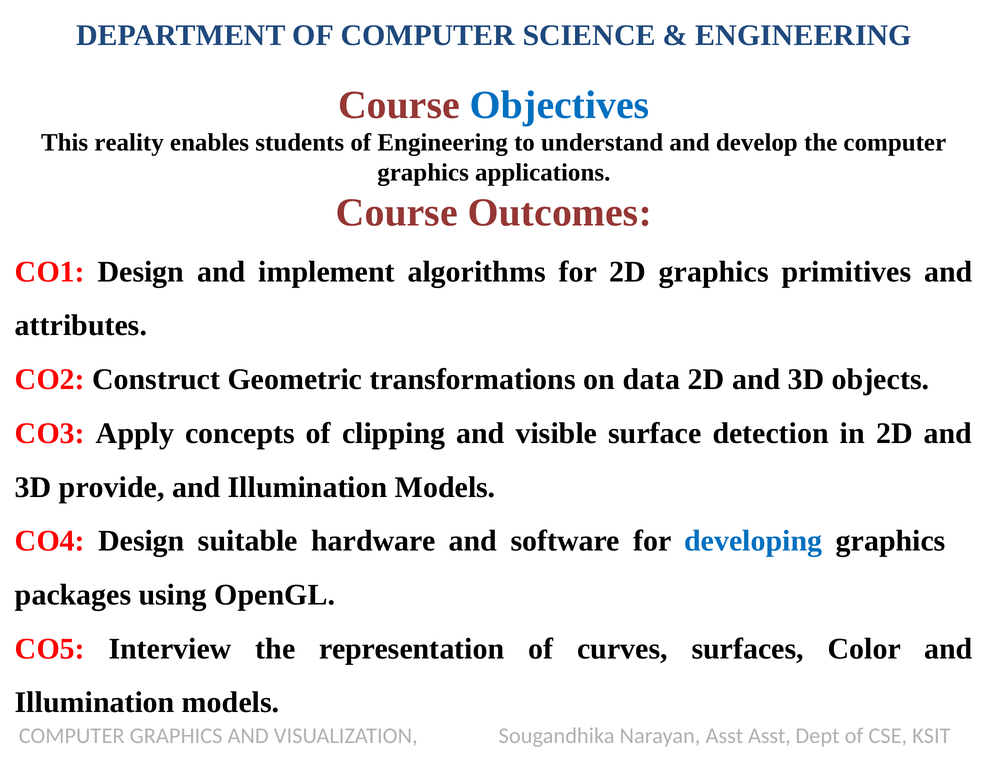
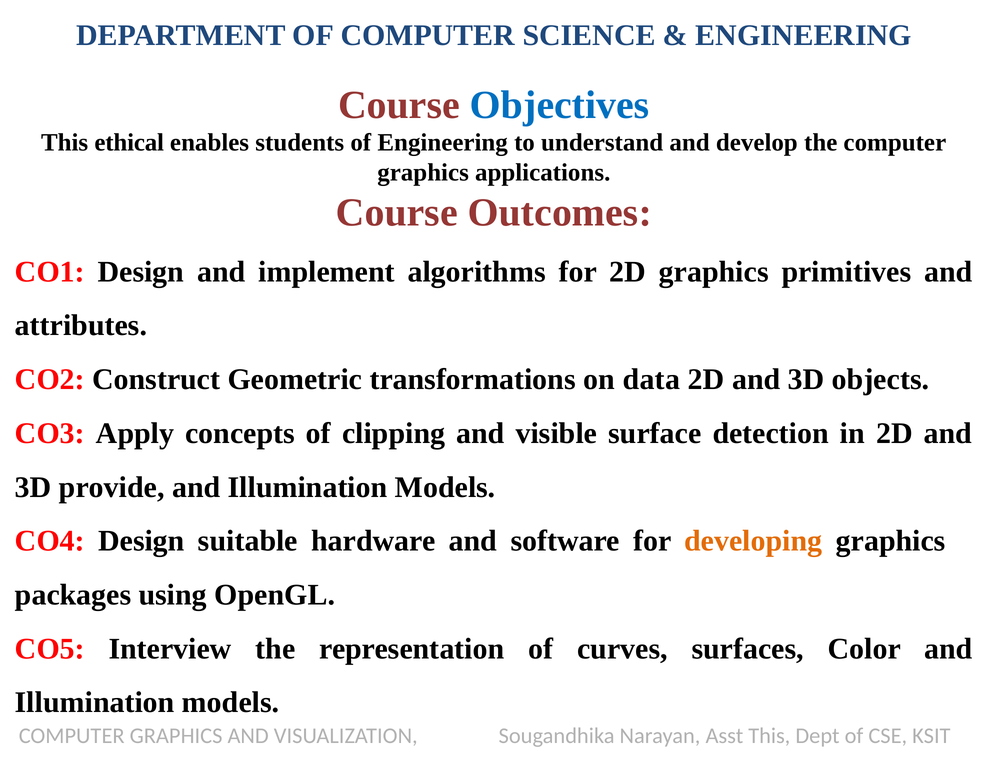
reality: reality -> ethical
developing colour: blue -> orange
Asst Asst: Asst -> This
